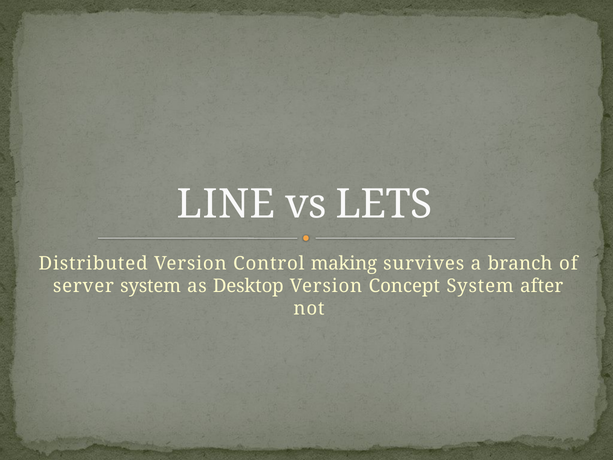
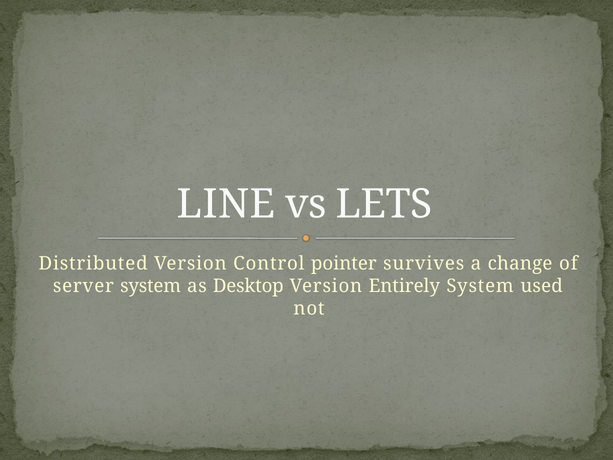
making: making -> pointer
branch: branch -> change
Concept: Concept -> Entirely
after: after -> used
